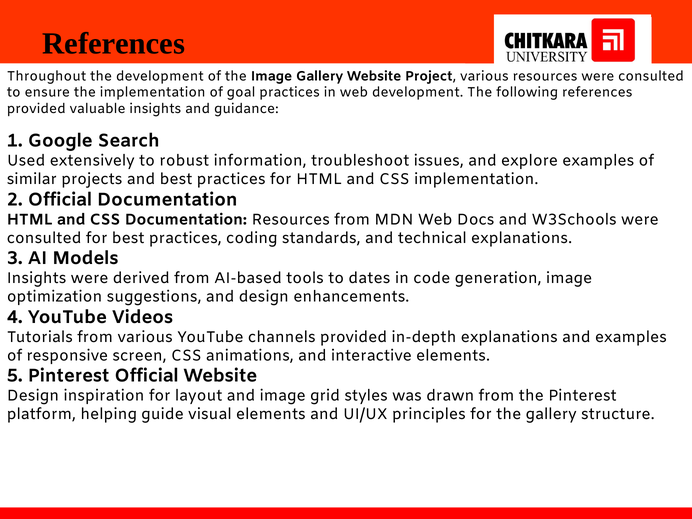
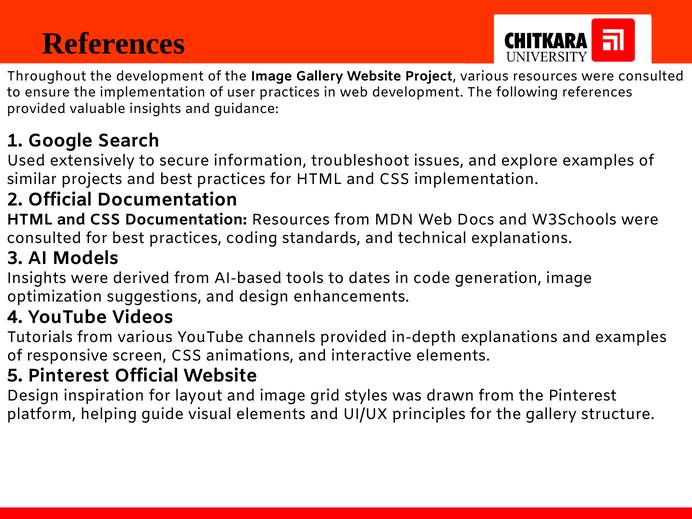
goal: goal -> user
robust: robust -> secure
